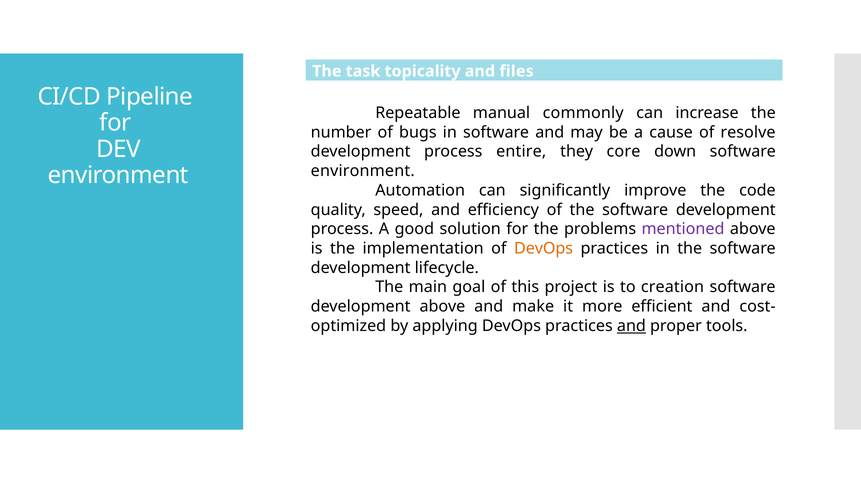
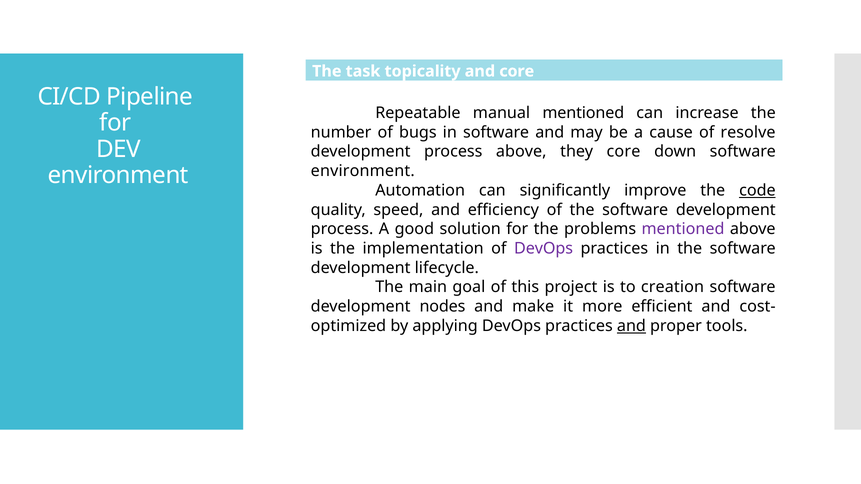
and files: files -> core
manual commonly: commonly -> mentioned
process entire: entire -> above
code underline: none -> present
DevOps at (544, 249) colour: orange -> purple
development above: above -> nodes
